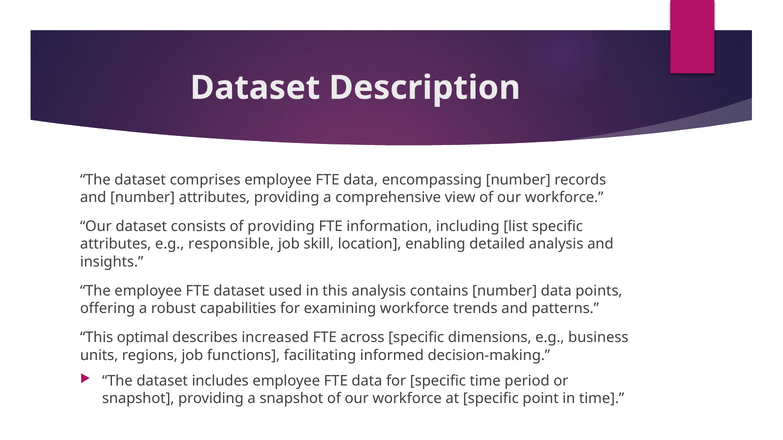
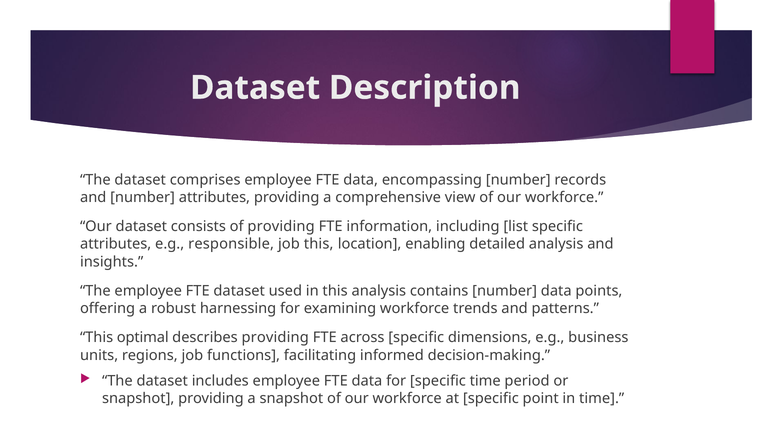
job skill: skill -> this
capabilities: capabilities -> harnessing
describes increased: increased -> providing
